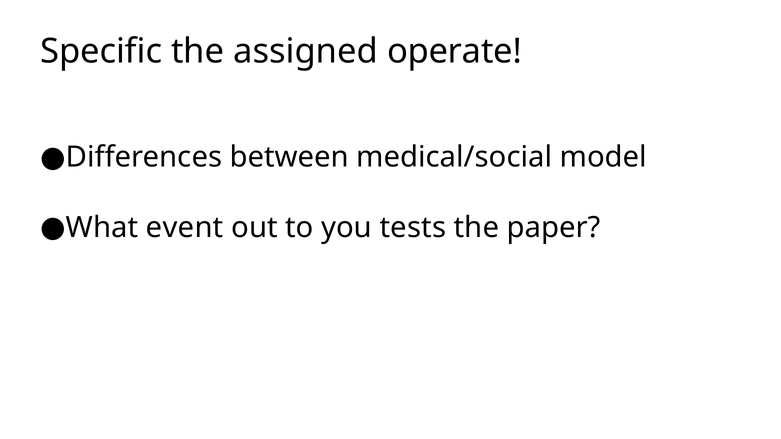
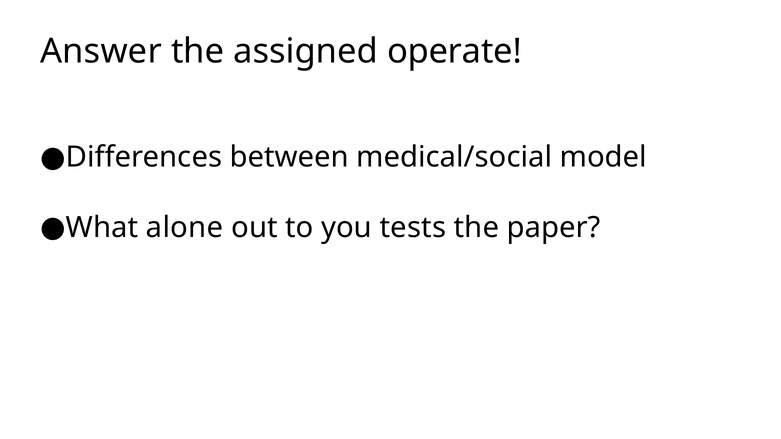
Specific: Specific -> Answer
event: event -> alone
